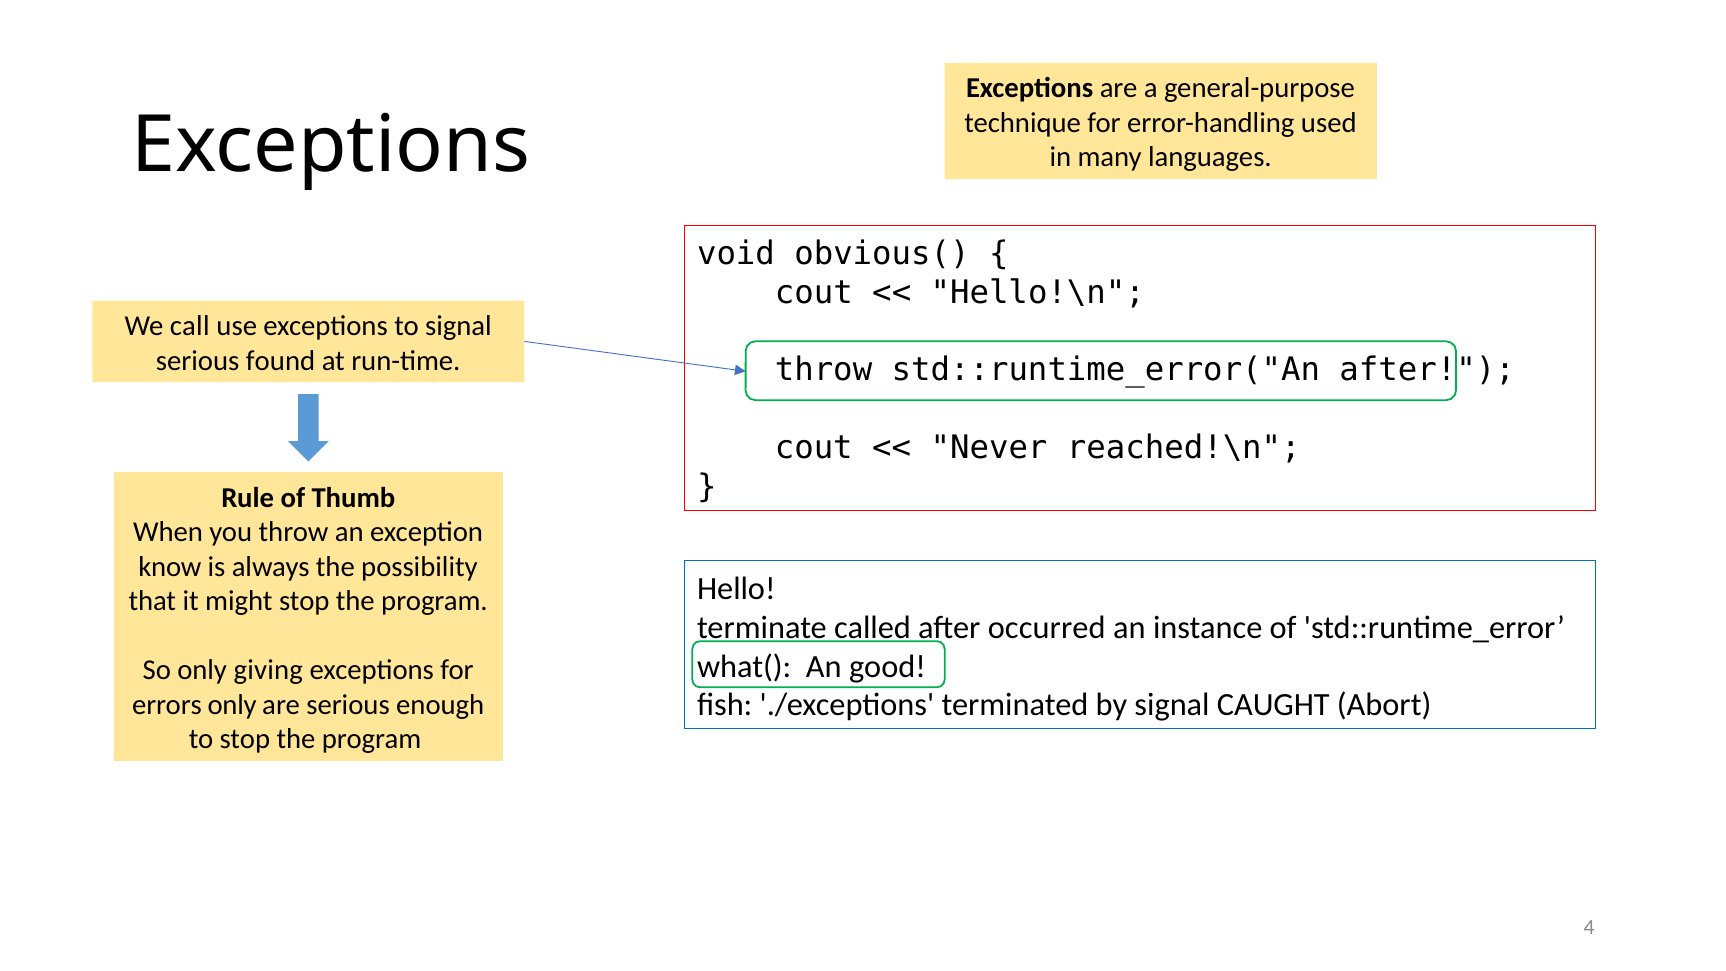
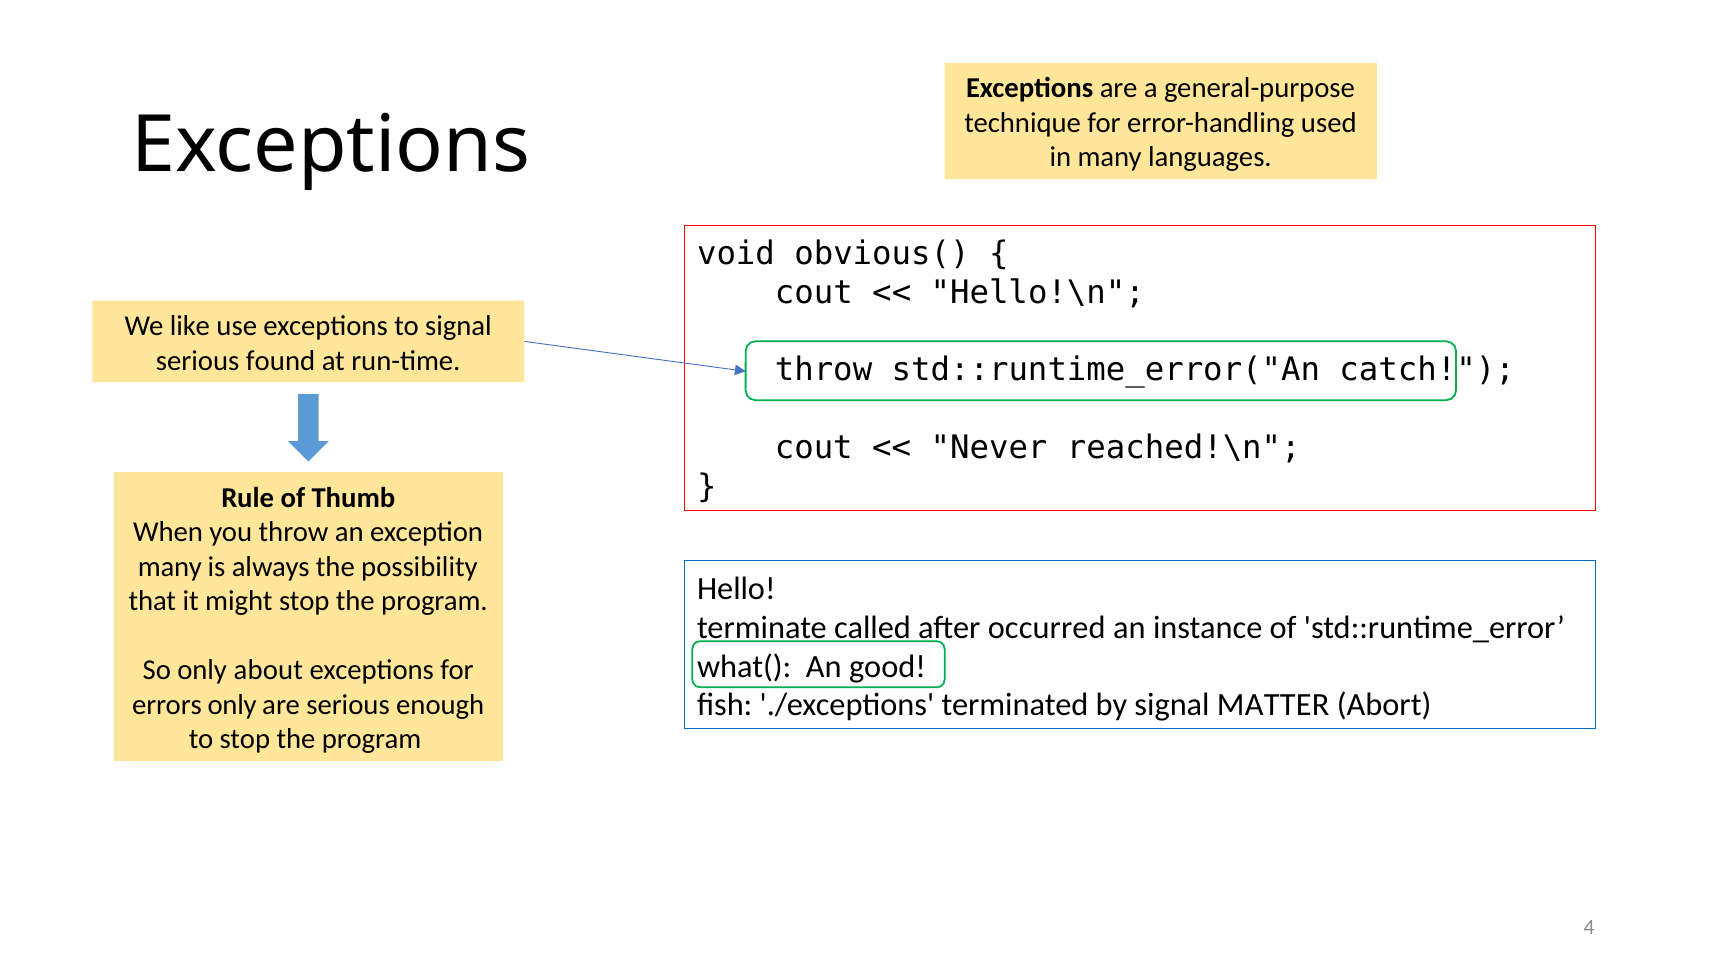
call: call -> like
std::runtime_error("An after: after -> catch
know at (170, 567): know -> many
giving: giving -> about
CAUGHT: CAUGHT -> MATTER
